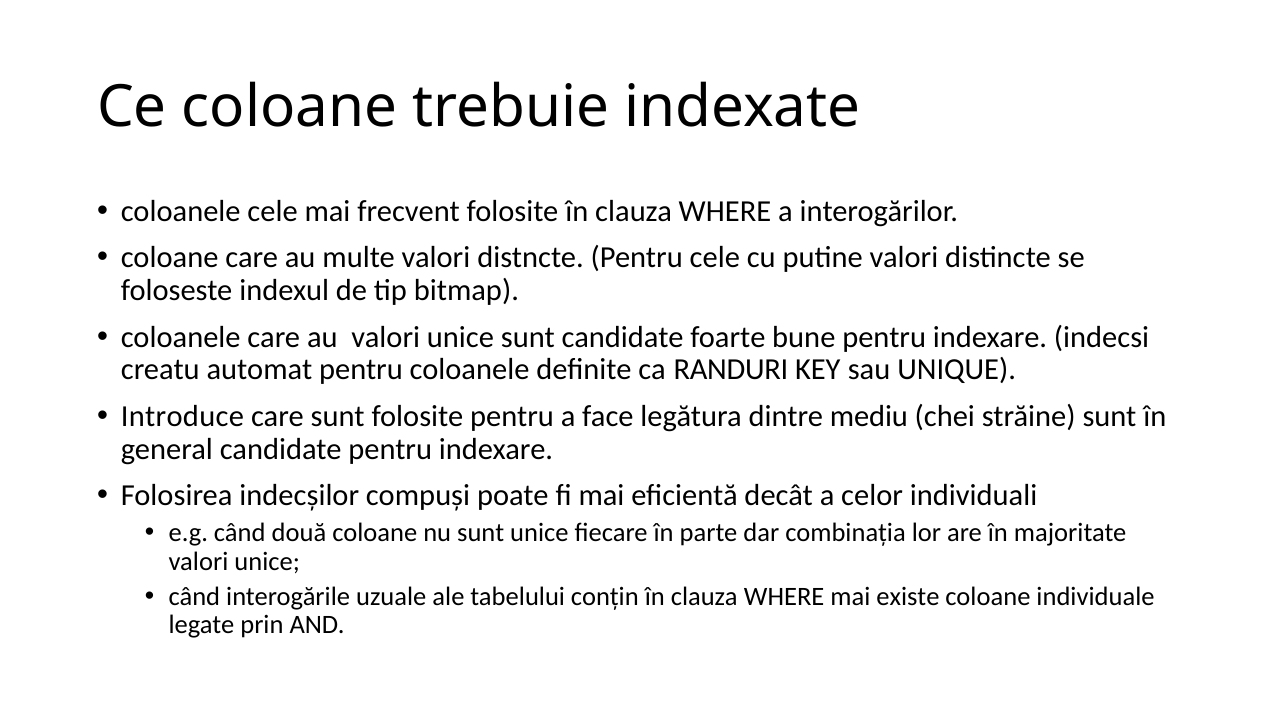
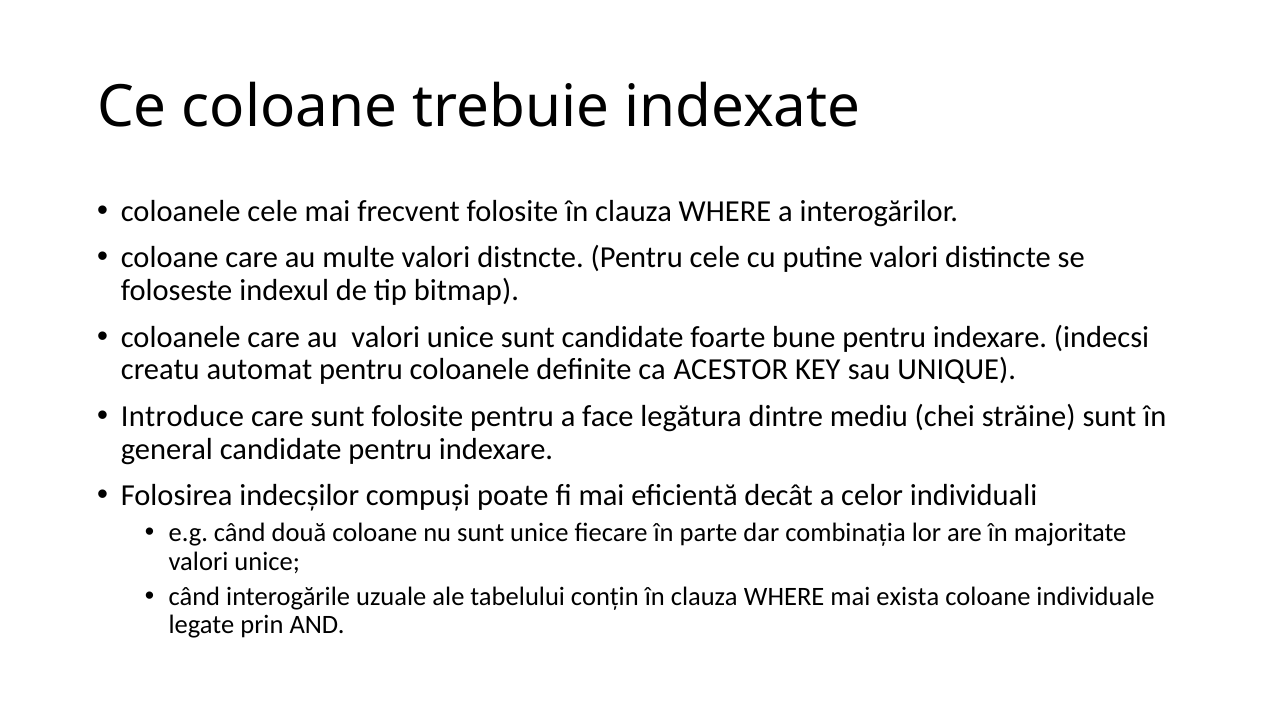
RANDURI: RANDURI -> ACESTOR
existe: existe -> exista
